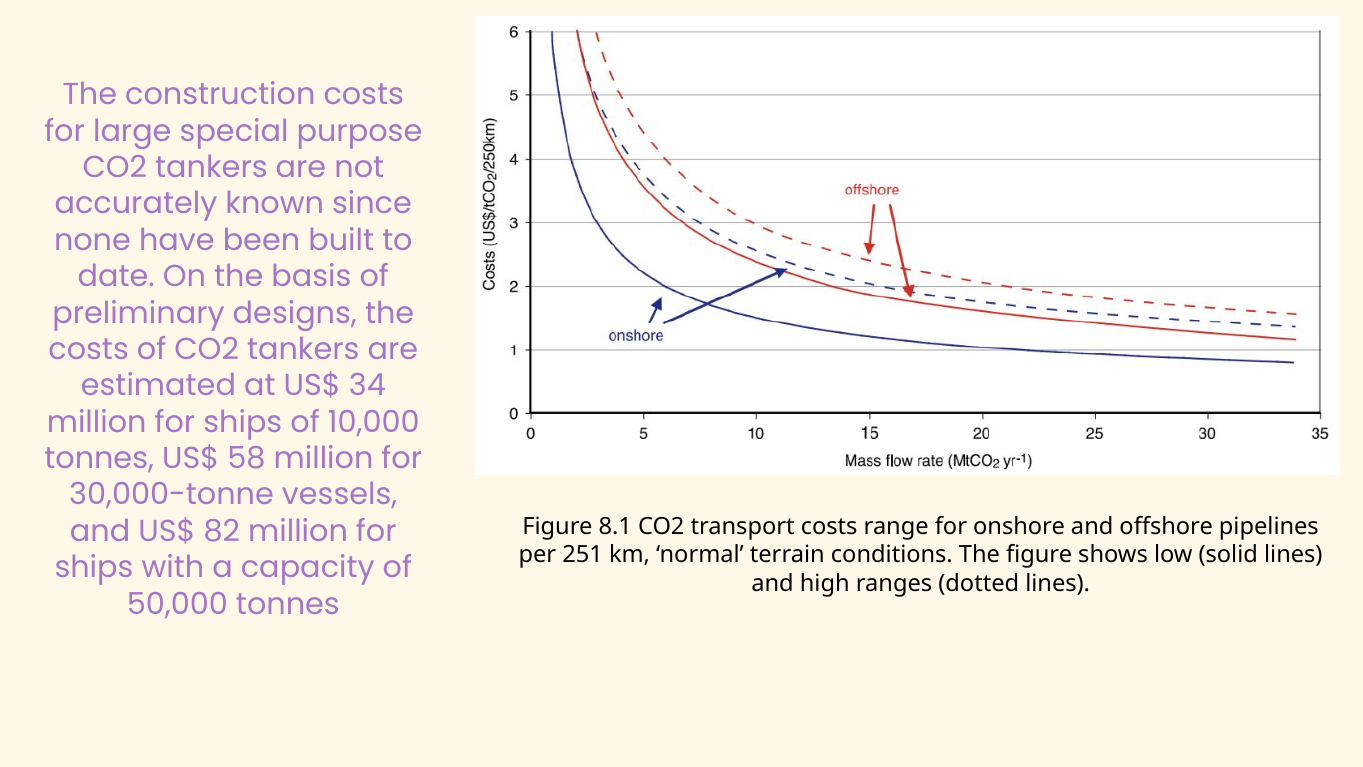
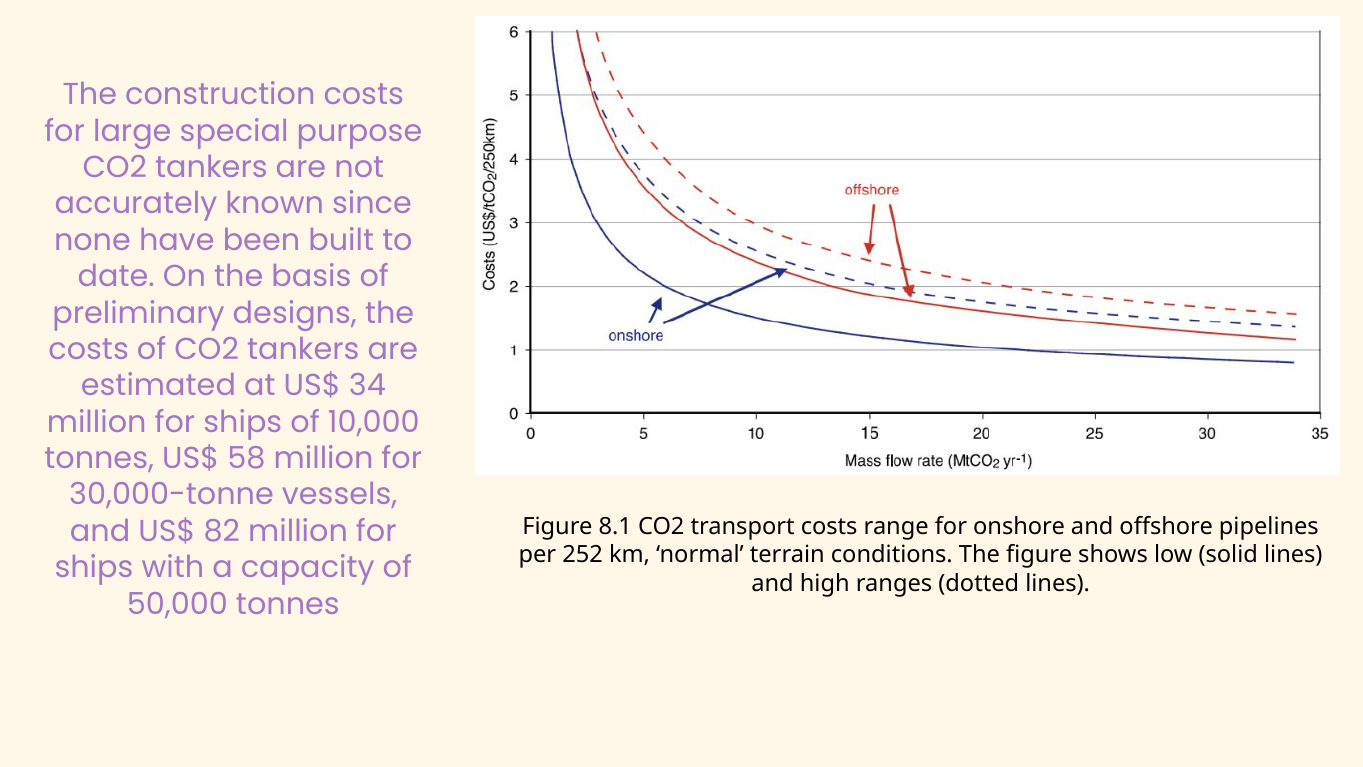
251: 251 -> 252
